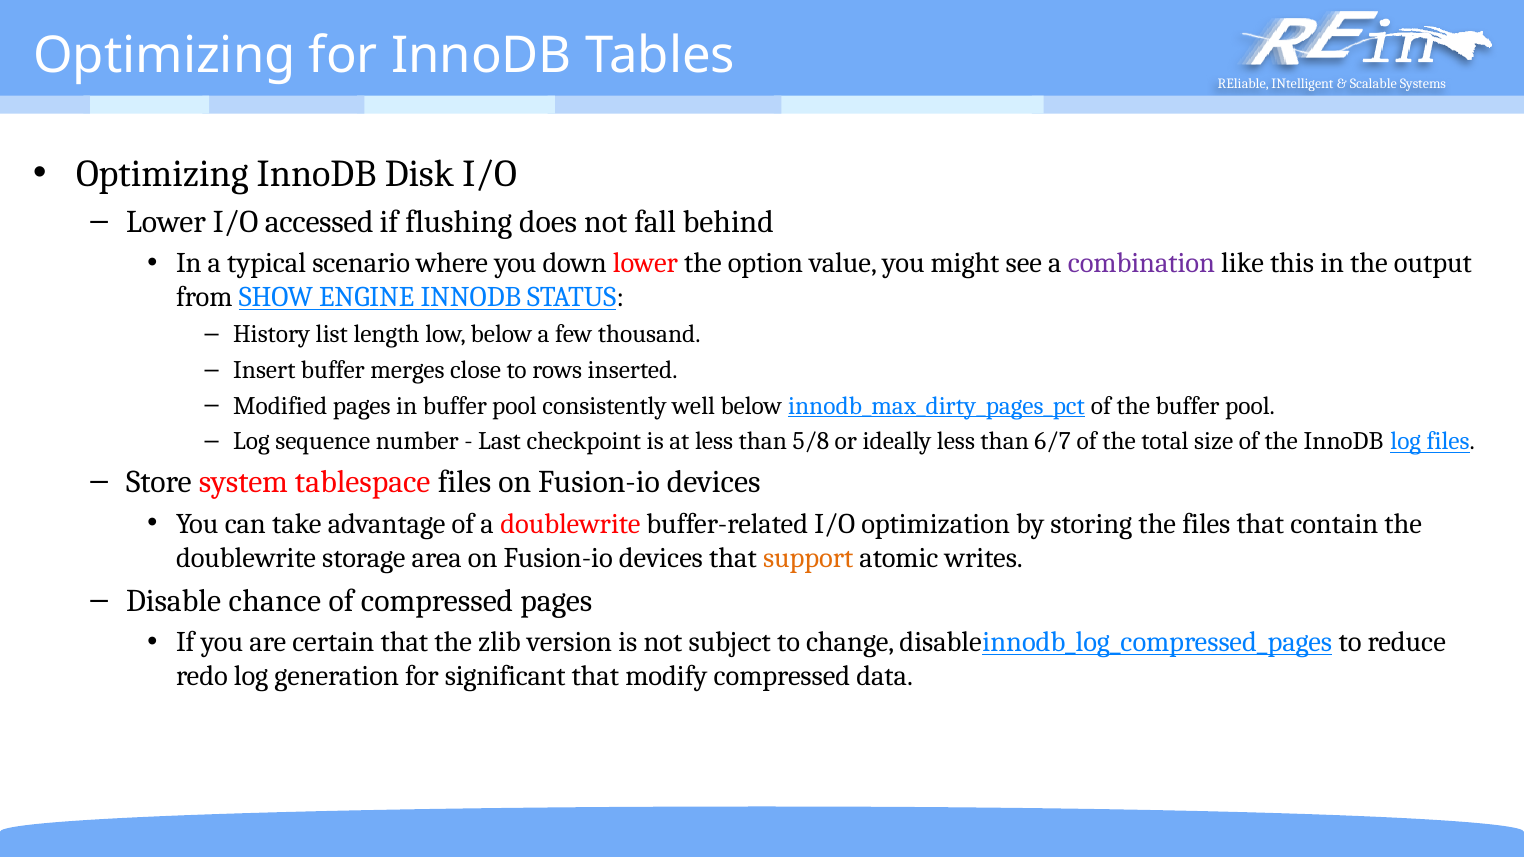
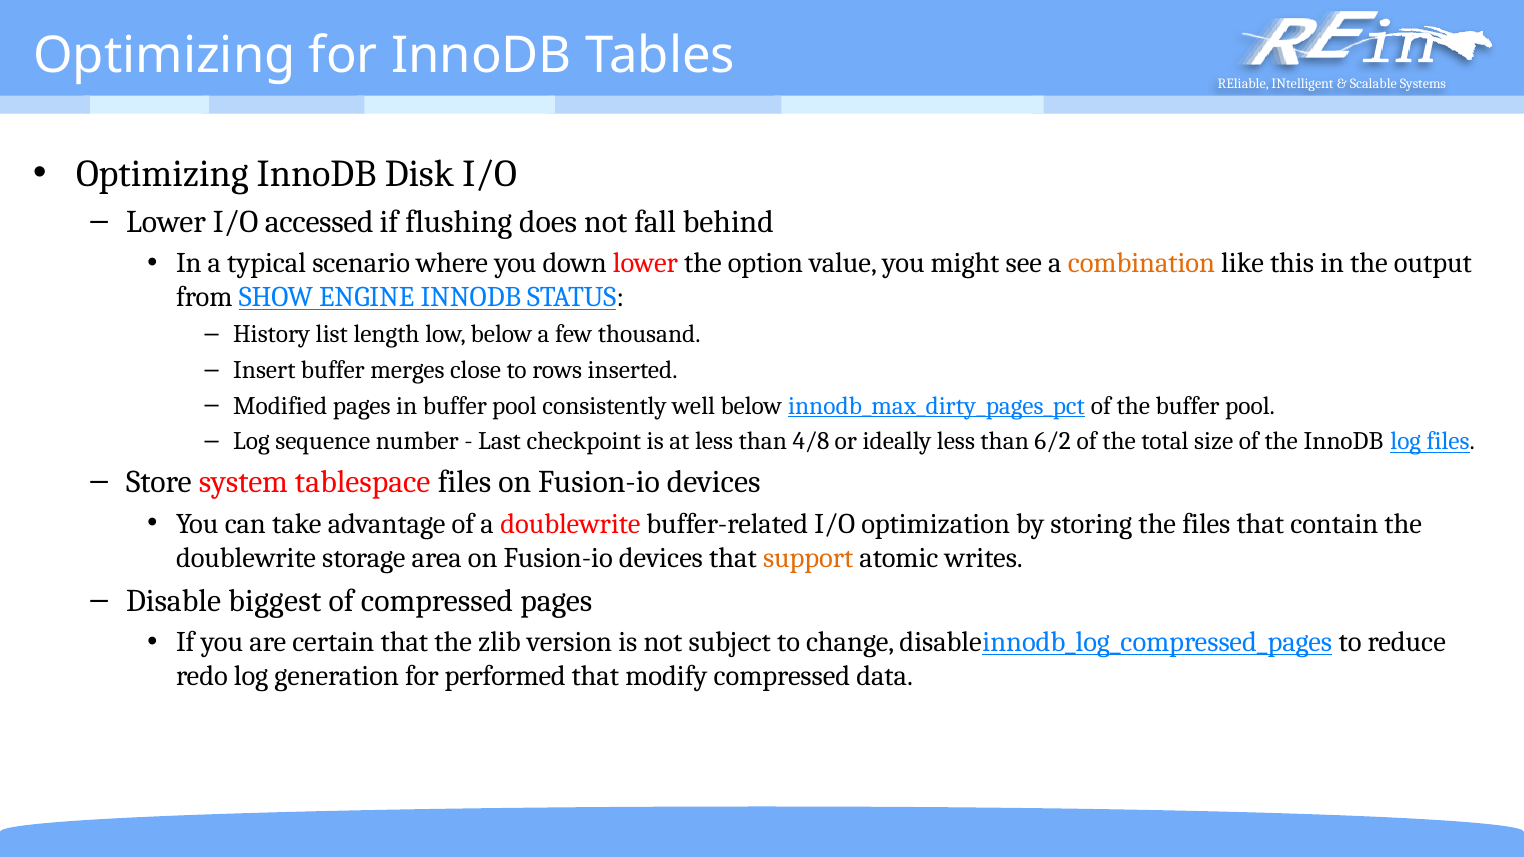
combination colour: purple -> orange
5/8: 5/8 -> 4/8
6/7: 6/7 -> 6/2
chance: chance -> biggest
significant: significant -> performed
